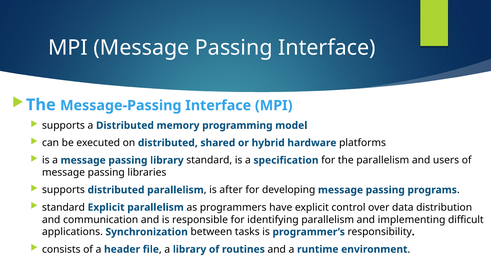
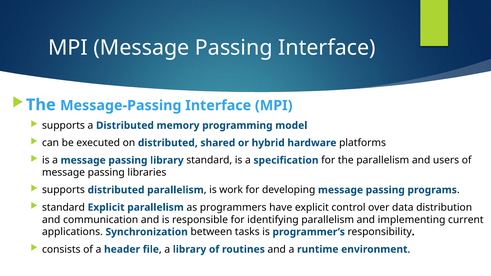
after: after -> work
difficult: difficult -> current
